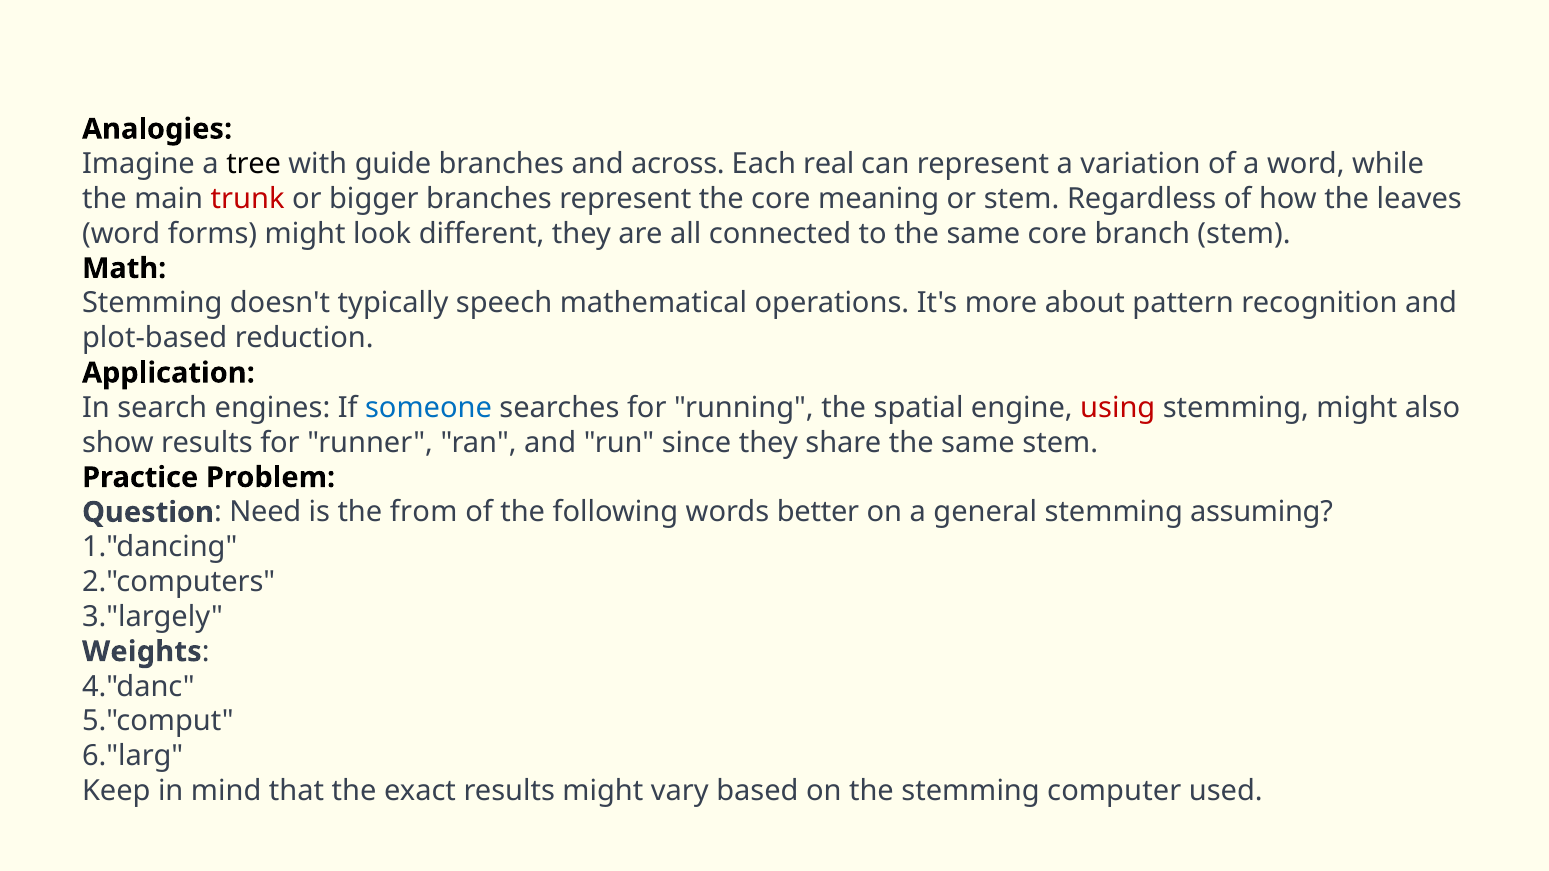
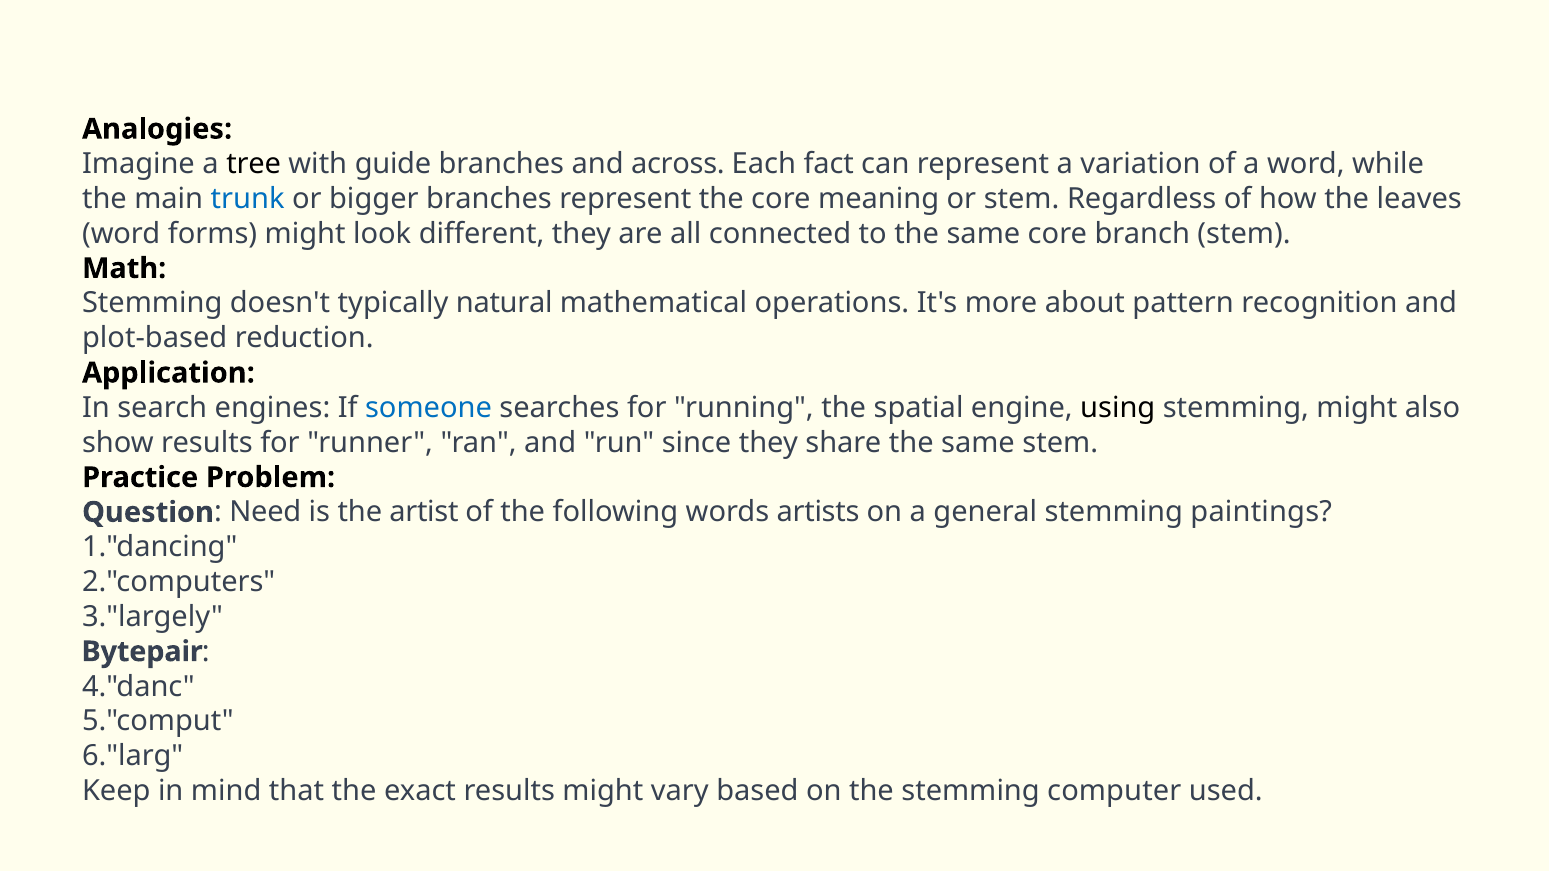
real: real -> fact
trunk colour: red -> blue
speech: speech -> natural
using colour: red -> black
from: from -> artist
better: better -> artists
assuming: assuming -> paintings
Weights: Weights -> Bytepair
